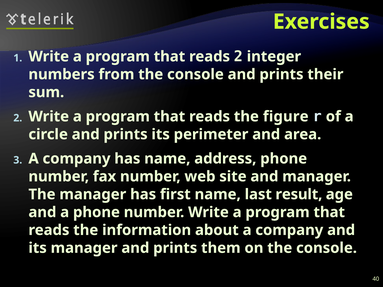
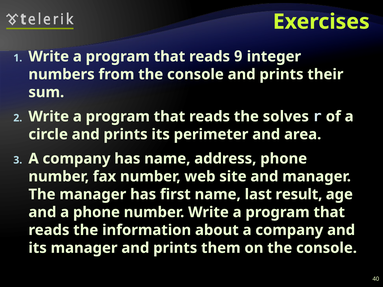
reads 2: 2 -> 9
figure: figure -> solves
